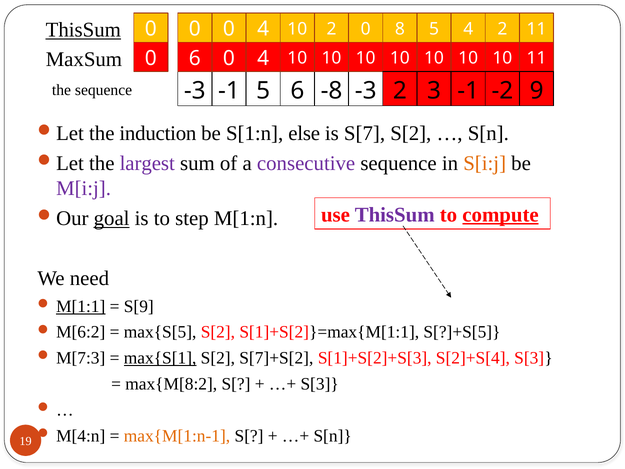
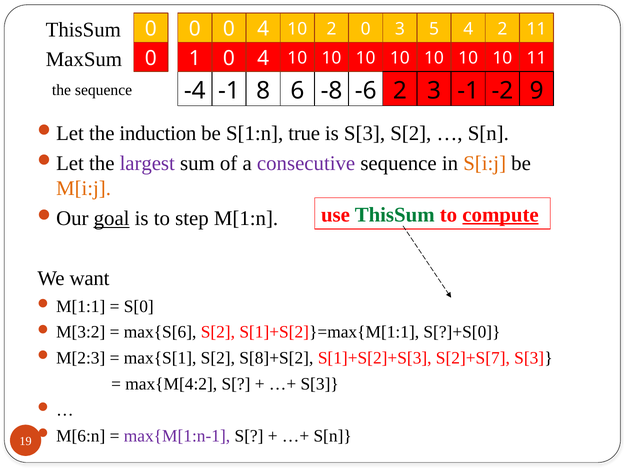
ThisSum at (83, 30) underline: present -> none
8 at (400, 29): 8 -> 3
MaxSum 6: 6 -> 1
sequence -3: -3 -> -4
-1 5: 5 -> 8
-8 -3: -3 -> -6
else: else -> true
is S[7: S[7 -> S[3
M[i:j colour: purple -> orange
ThisSum at (395, 215) colour: purple -> green
need: need -> want
M[1:1 underline: present -> none
S[9: S[9 -> S[0
M[6:2: M[6:2 -> M[3:2
max{S[5: max{S[5 -> max{S[6
S[?]+S[5: S[?]+S[5 -> S[?]+S[0
M[7:3: M[7:3 -> M[2:3
max{S[1 underline: present -> none
S[7]+S[2: S[7]+S[2 -> S[8]+S[2
S[2]+S[4: S[2]+S[4 -> S[2]+S[7
max{M[8:2: max{M[8:2 -> max{M[4:2
M[4:n: M[4:n -> M[6:n
max{M[1:n-1 colour: orange -> purple
